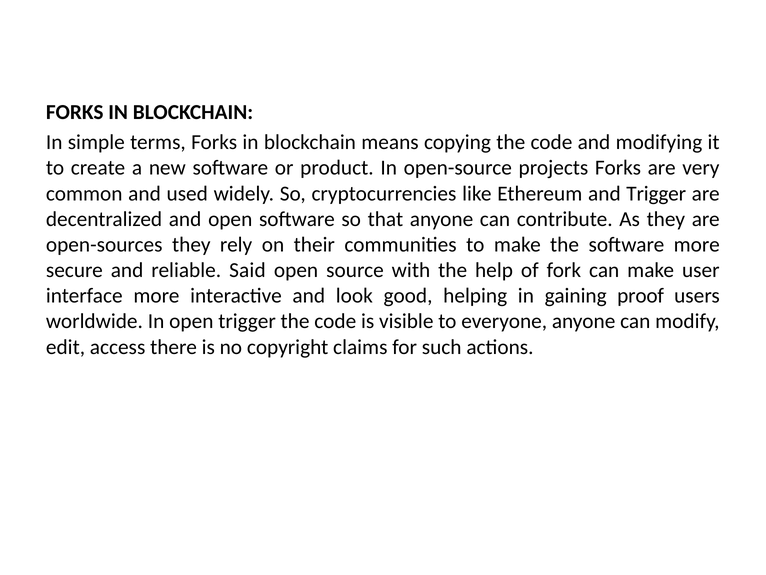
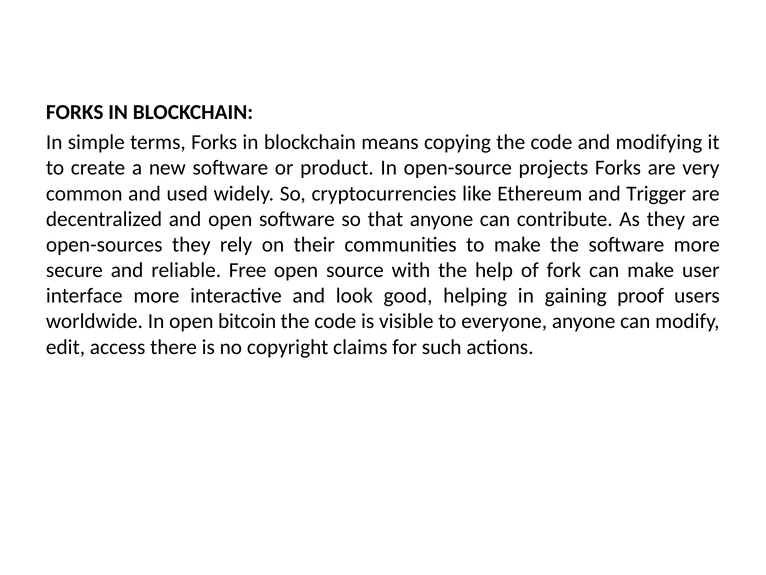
Said: Said -> Free
open trigger: trigger -> bitcoin
